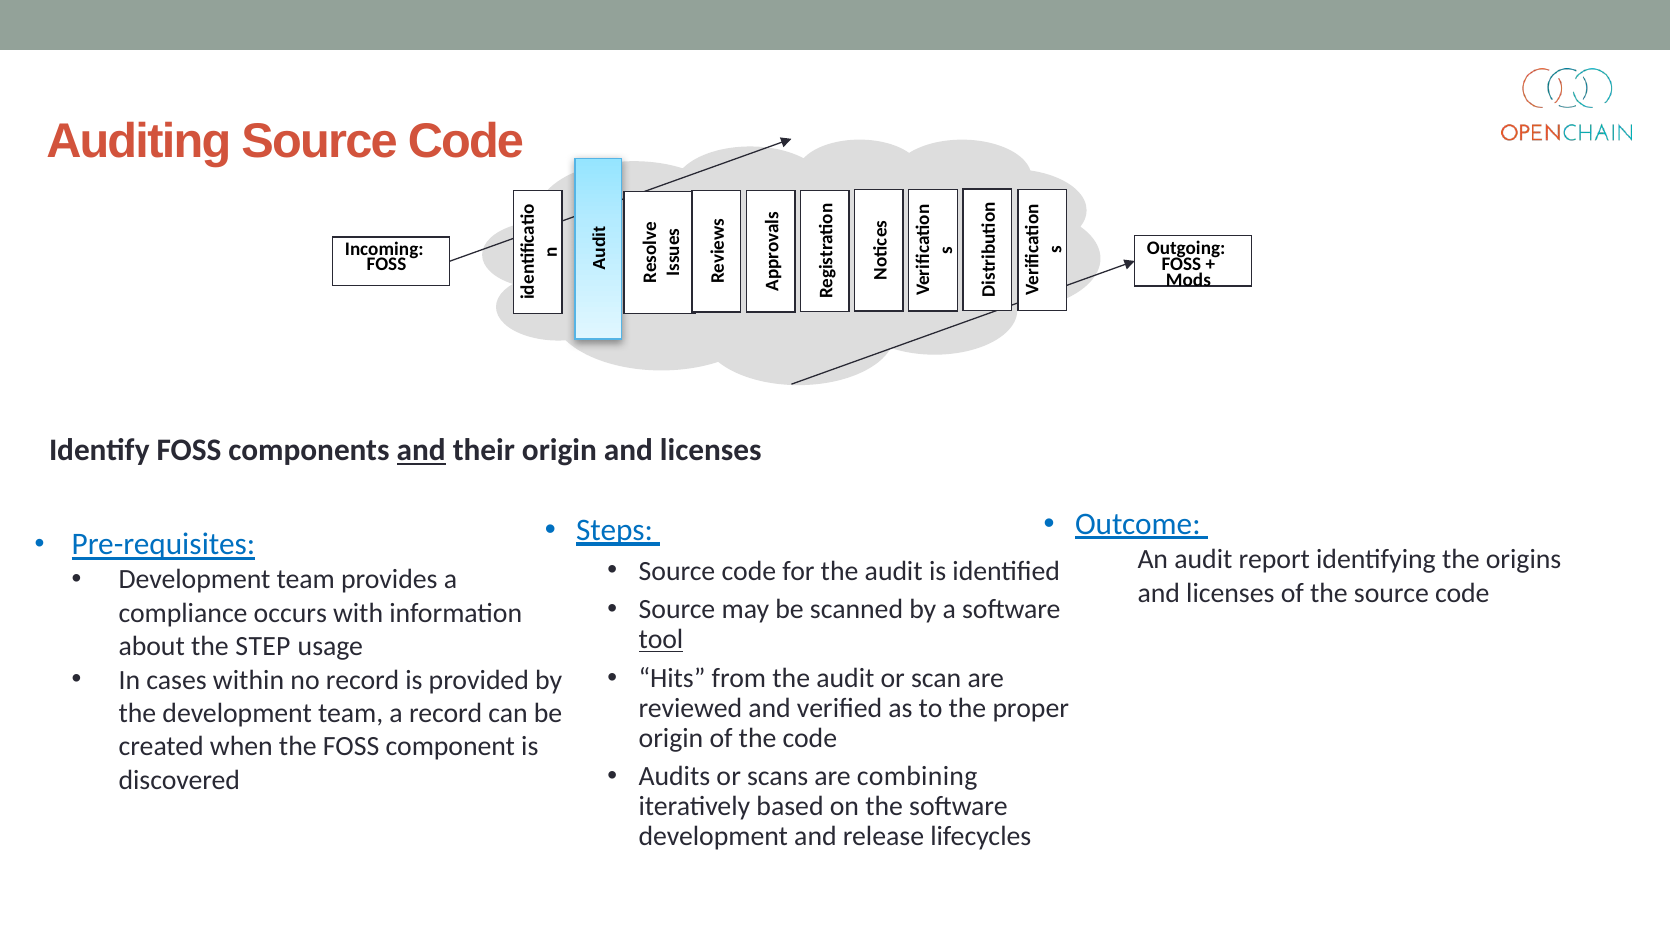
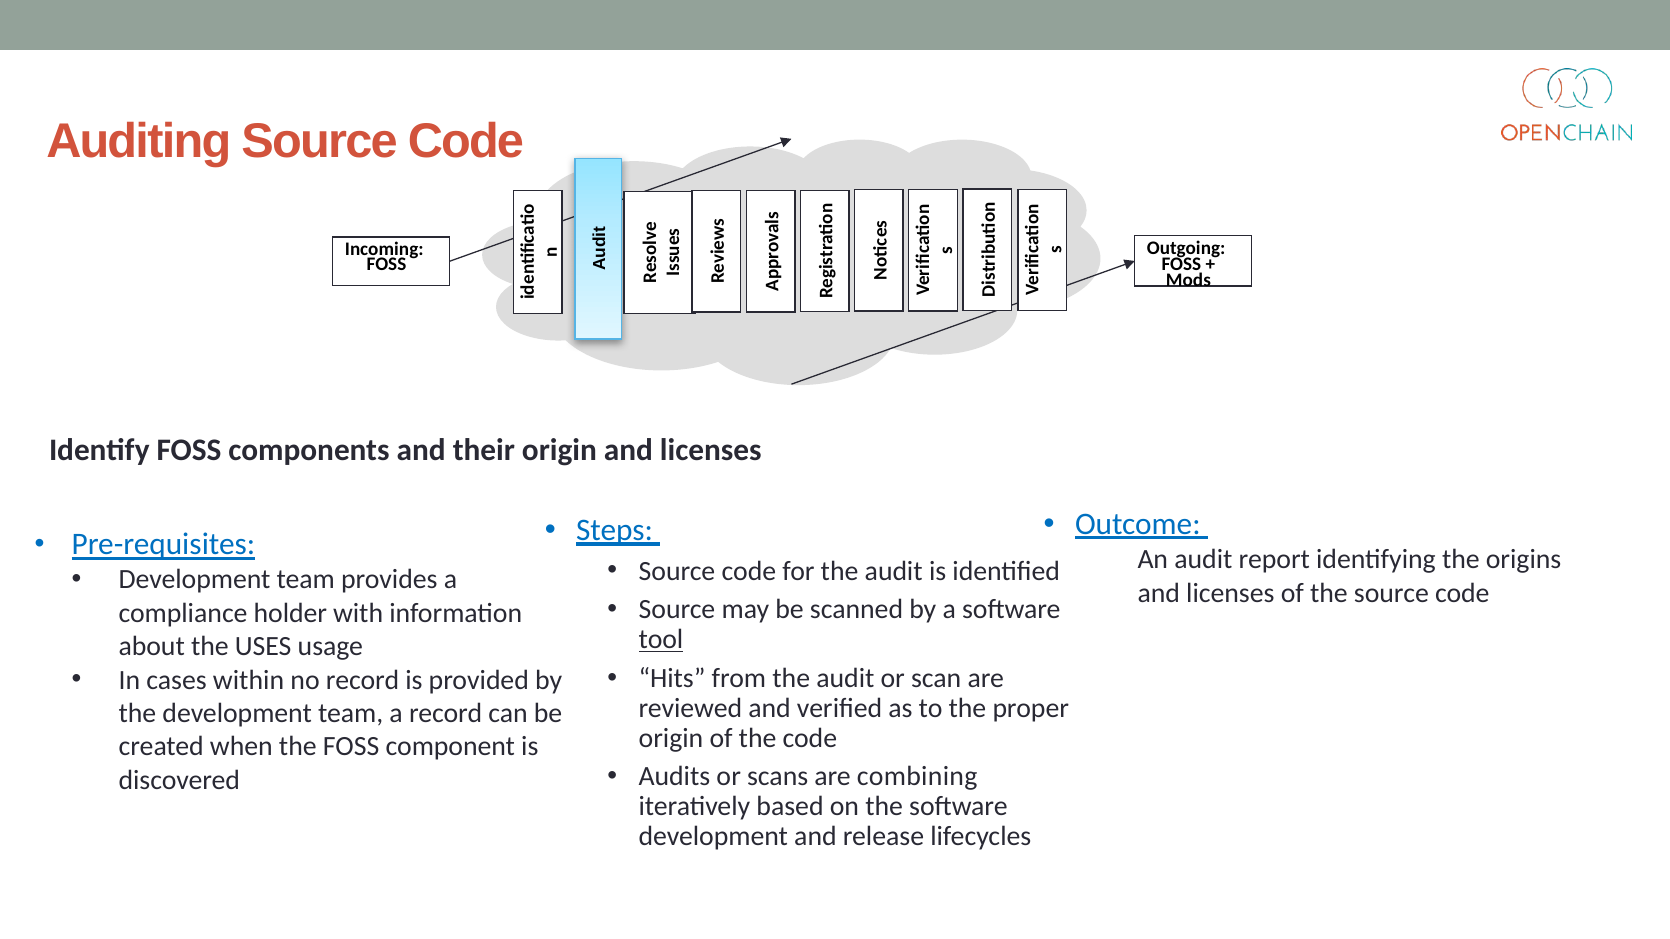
and at (421, 451) underline: present -> none
occurs: occurs -> holder
STEP: STEP -> USES
